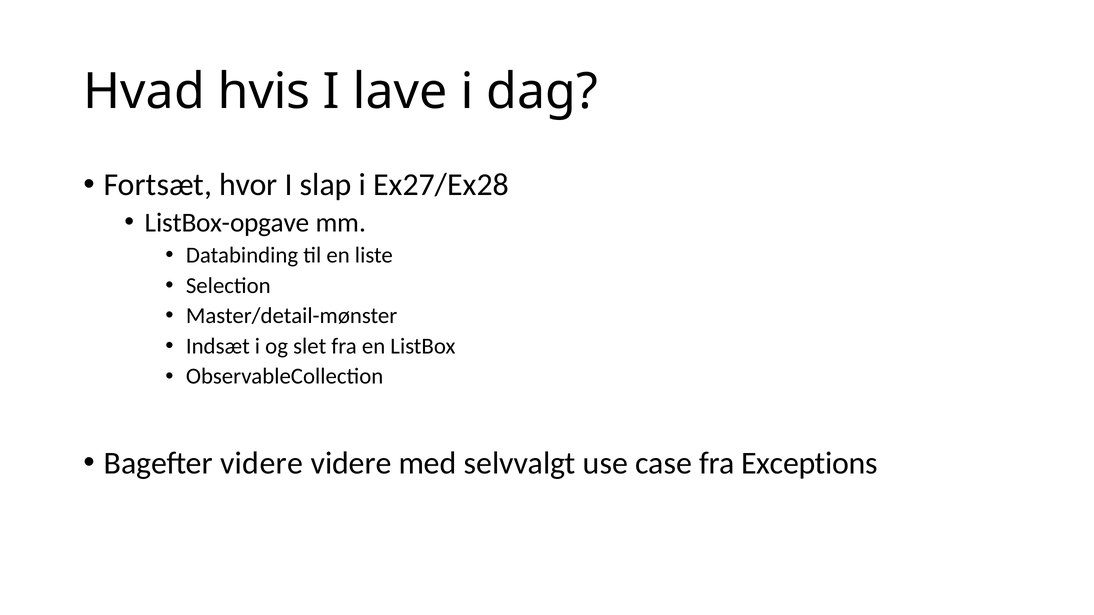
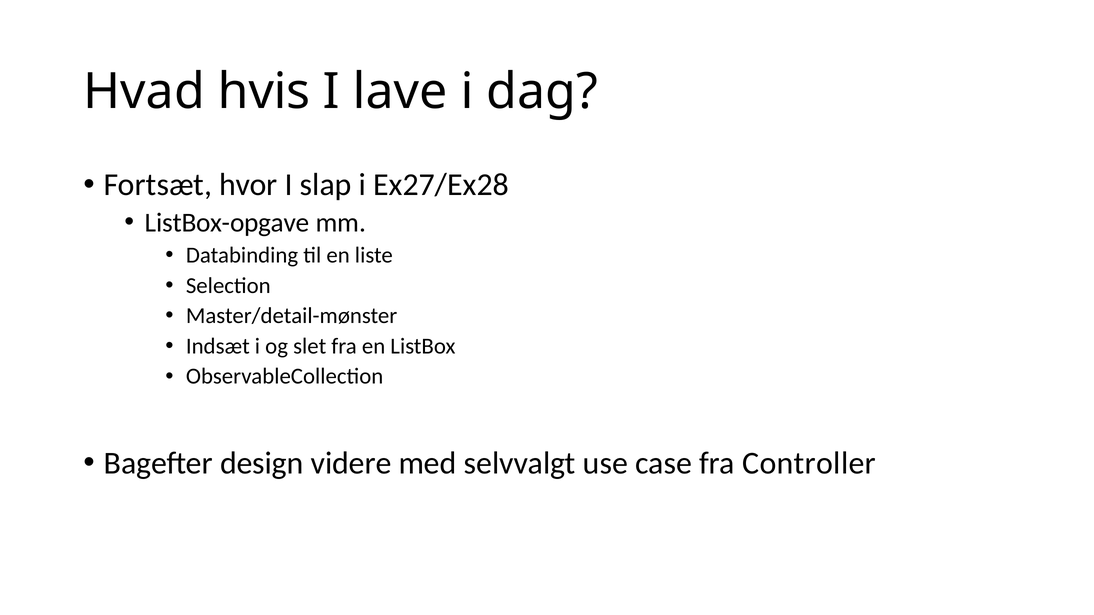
Bagefter videre: videre -> design
Exceptions: Exceptions -> Controller
